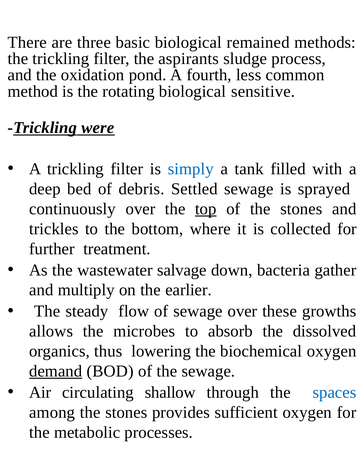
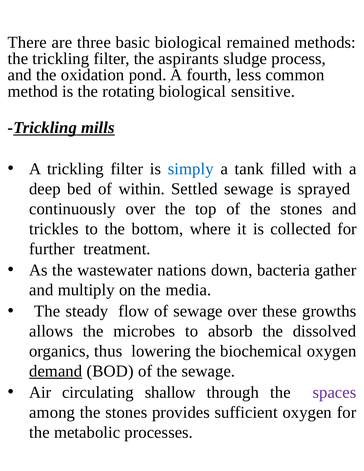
were: were -> mills
debris: debris -> within
top underline: present -> none
salvage: salvage -> nations
earlier: earlier -> media
spaces colour: blue -> purple
